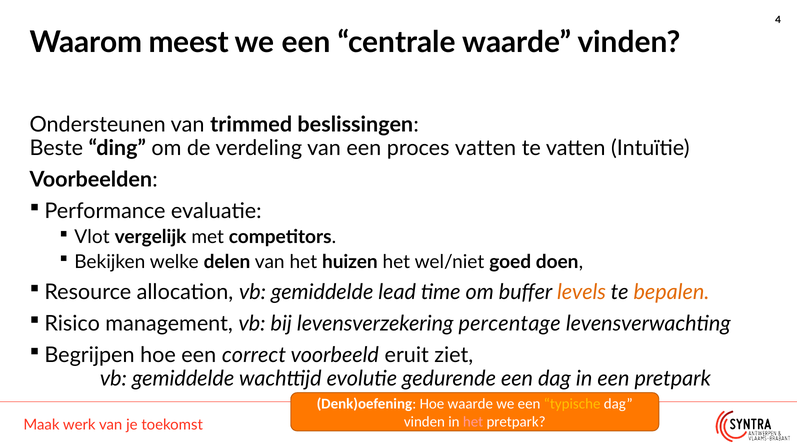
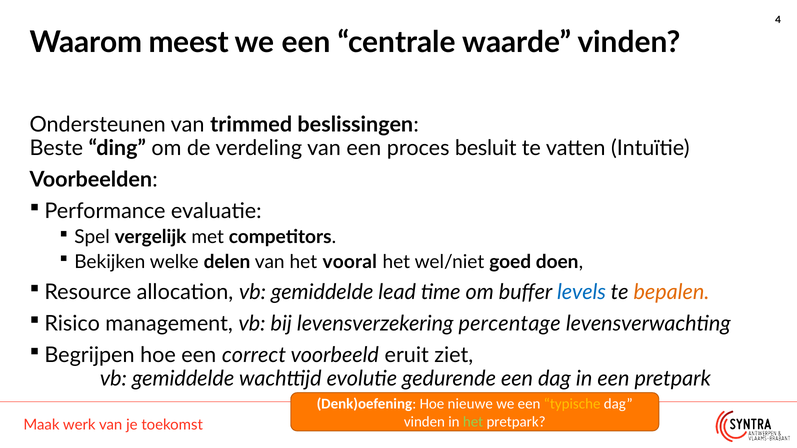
proces vatten: vatten -> besluit
Vlot: Vlot -> Spel
huizen: huizen -> vooral
levels colour: orange -> blue
Hoe waarde: waarde -> nieuwe
het at (473, 422) colour: pink -> light green
